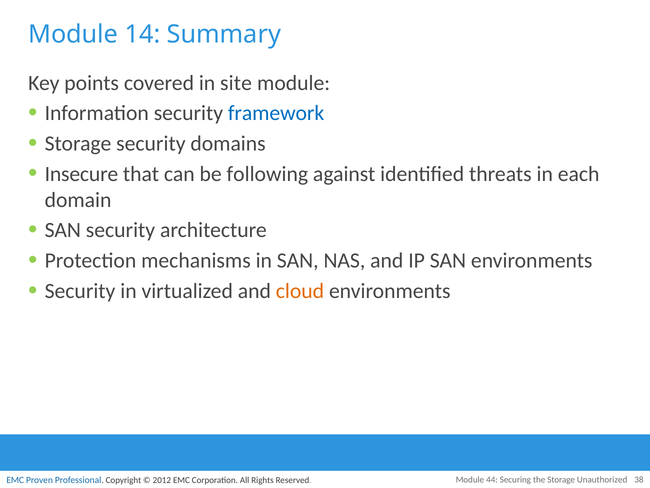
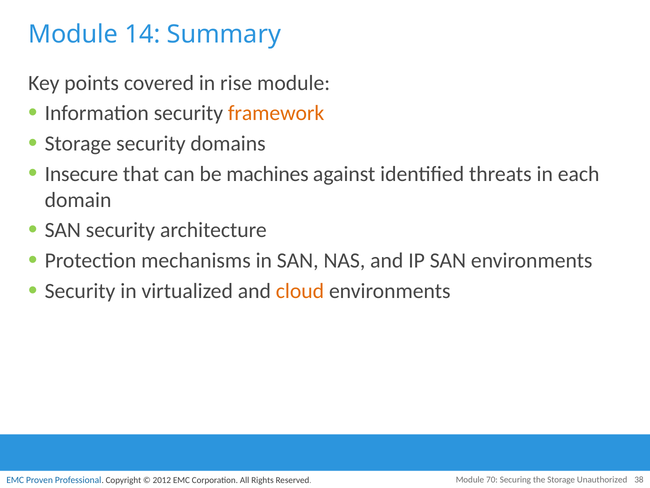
site: site -> rise
framework colour: blue -> orange
following: following -> machines
44: 44 -> 70
